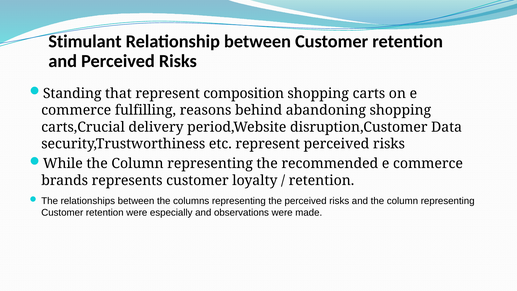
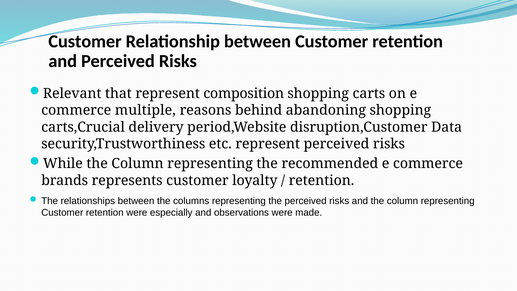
Stimulant at (85, 41): Stimulant -> Customer
Standing: Standing -> Relevant
fulfilling: fulfilling -> multiple
